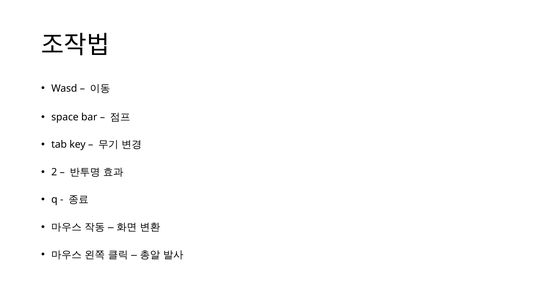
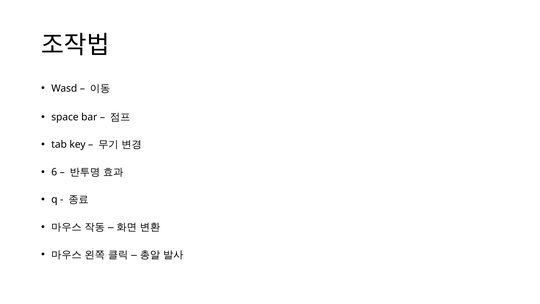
2: 2 -> 6
